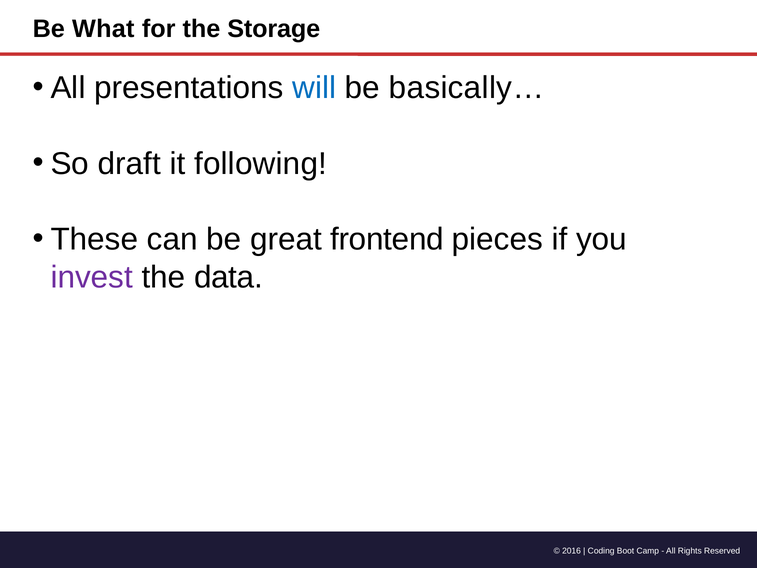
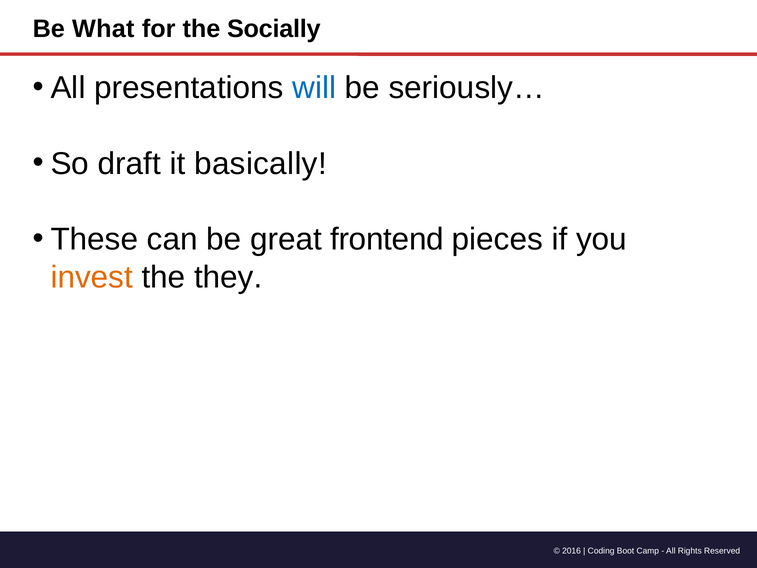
Storage: Storage -> Socially
basically…: basically… -> seriously…
following: following -> basically
invest colour: purple -> orange
data: data -> they
